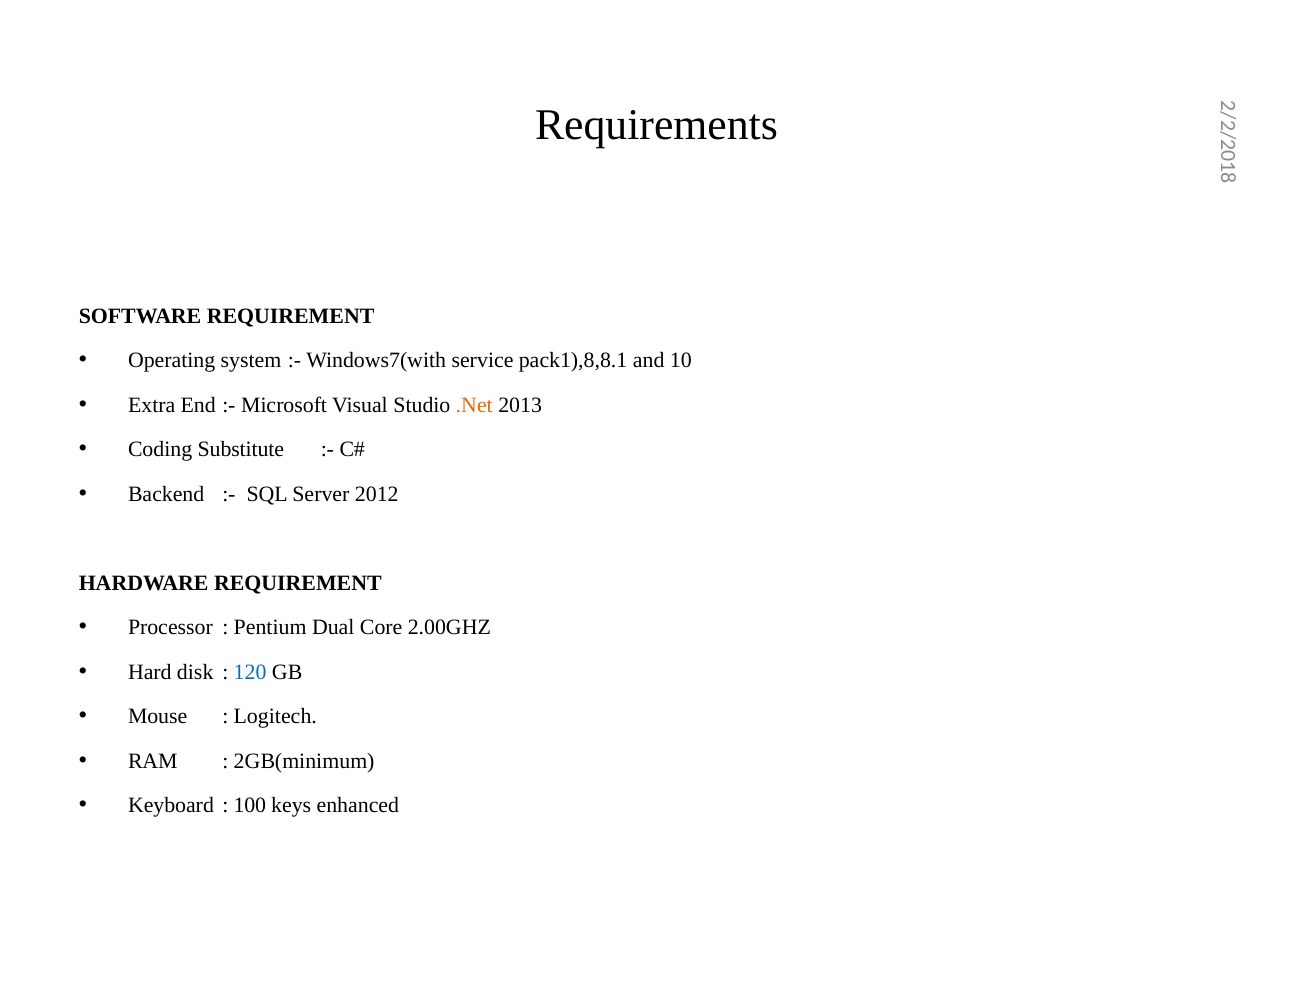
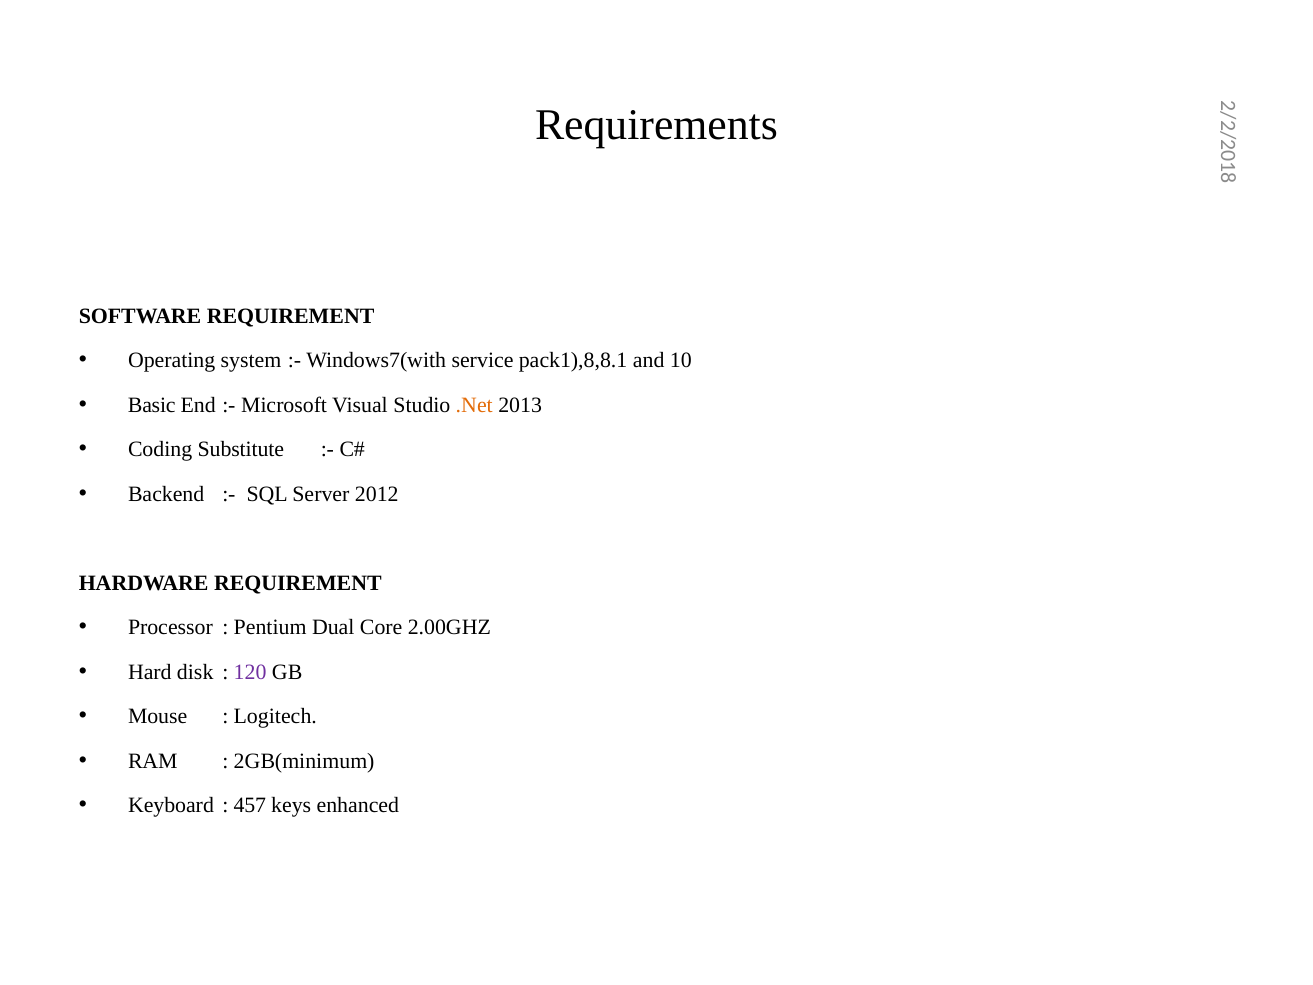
Extra: Extra -> Basic
120 colour: blue -> purple
100: 100 -> 457
